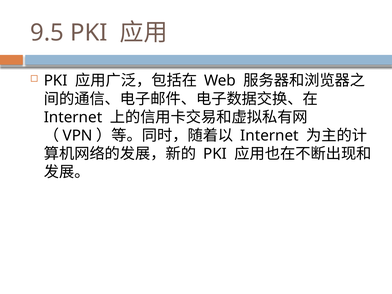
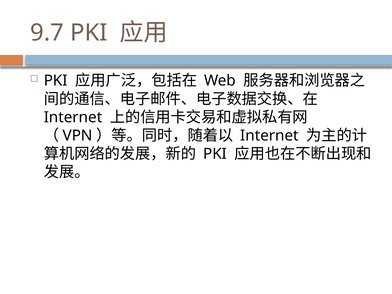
9.5: 9.5 -> 9.7
